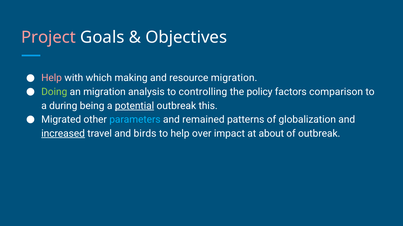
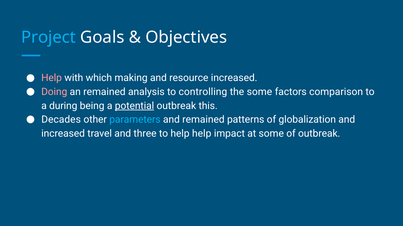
Project colour: pink -> light blue
resource migration: migration -> increased
Doing colour: light green -> pink
an migration: migration -> remained
the policy: policy -> some
Migrated: Migrated -> Decades
increased at (63, 134) underline: present -> none
birds: birds -> three
help over: over -> help
at about: about -> some
